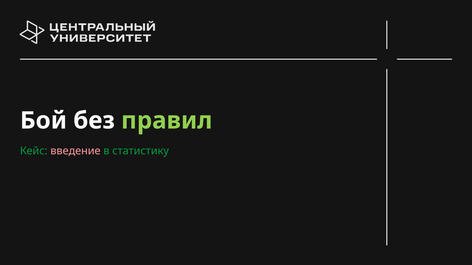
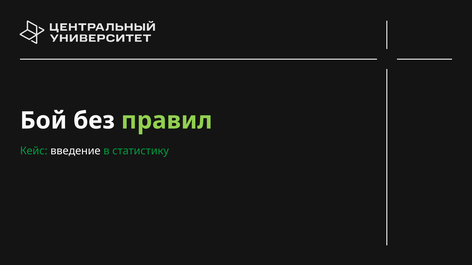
введение colour: pink -> white
